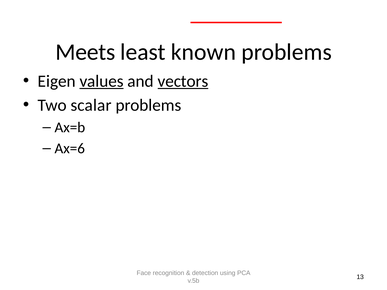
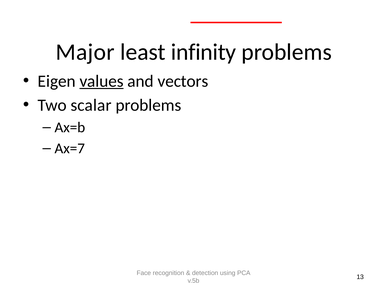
Meets: Meets -> Major
known: known -> infinity
vectors underline: present -> none
Ax=6: Ax=6 -> Ax=7
